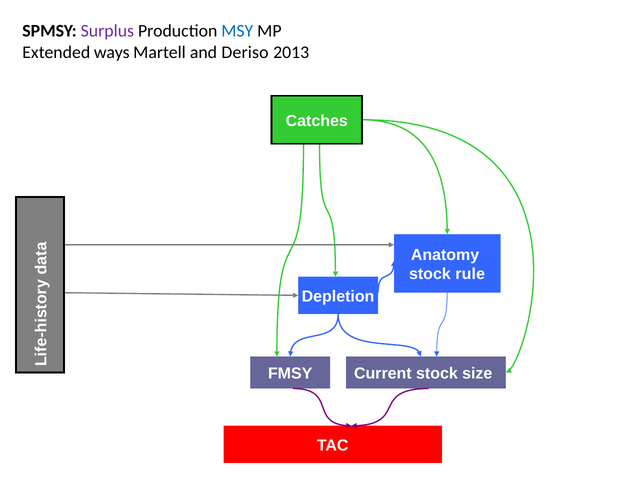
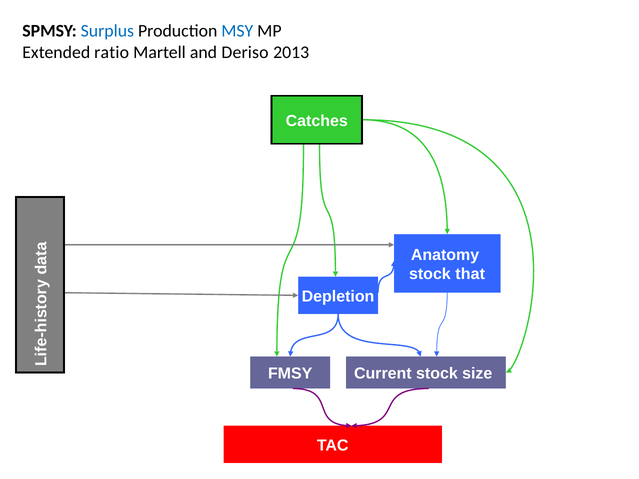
Surplus colour: purple -> blue
ways: ways -> ratio
rule: rule -> that
